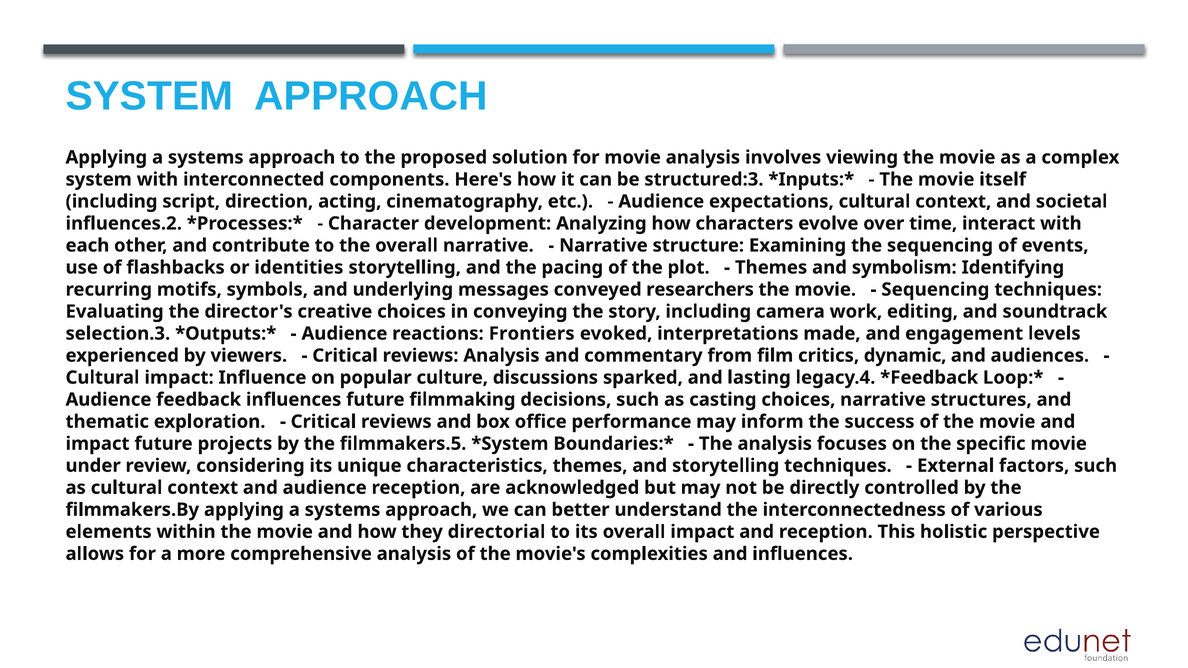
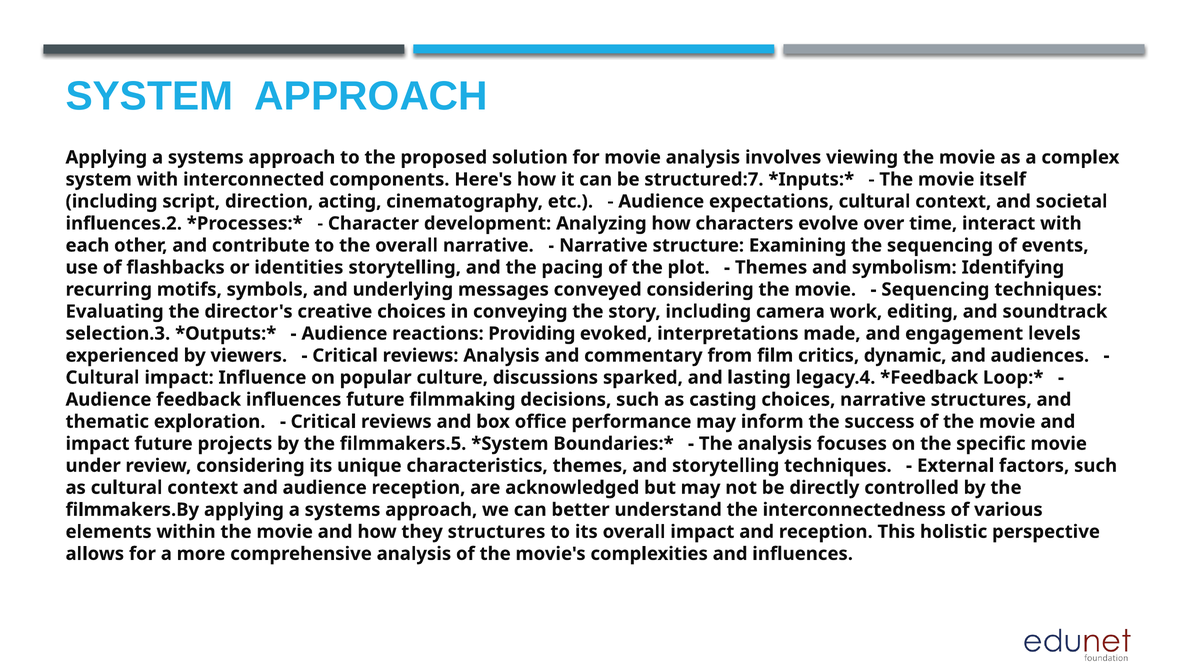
structured:3: structured:3 -> structured:7
conveyed researchers: researchers -> considering
Frontiers: Frontiers -> Providing
they directorial: directorial -> structures
